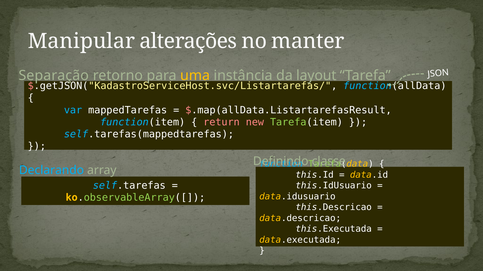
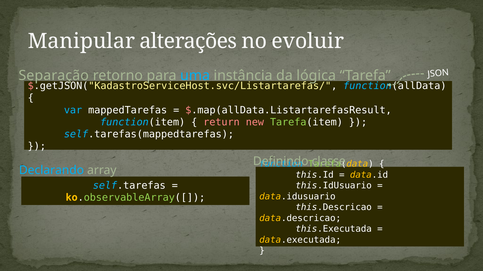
manter: manter -> evoluir
uma colour: yellow -> light blue
layout: layout -> lógica
